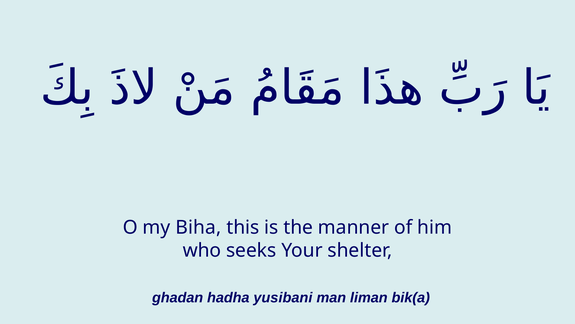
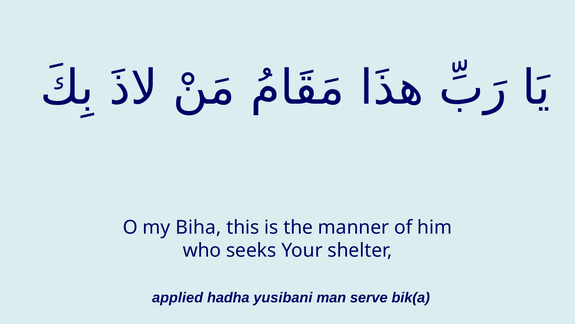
ghadan: ghadan -> applied
liman: liman -> serve
